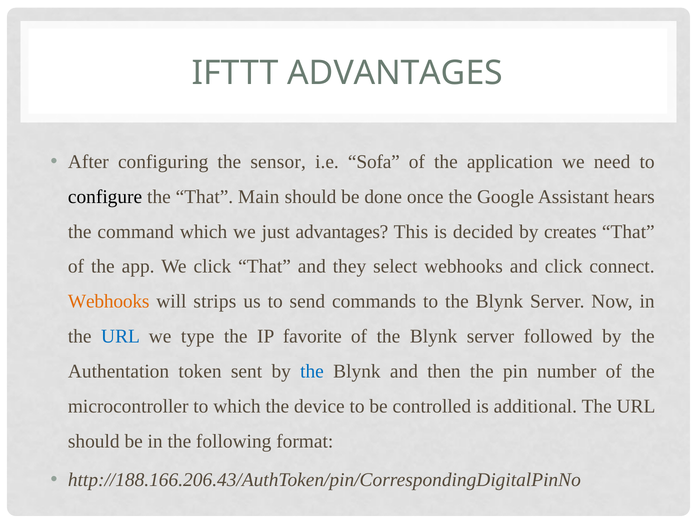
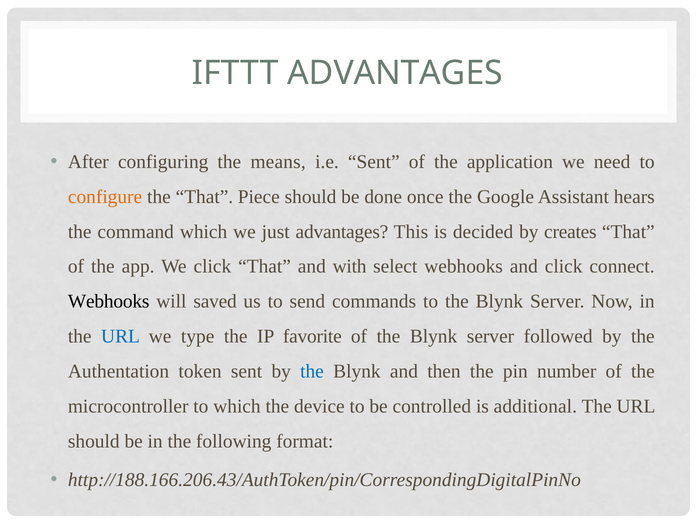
sensor: sensor -> means
i.e Sofa: Sofa -> Sent
configure colour: black -> orange
Main: Main -> Piece
they: they -> with
Webhooks at (109, 301) colour: orange -> black
strips: strips -> saved
